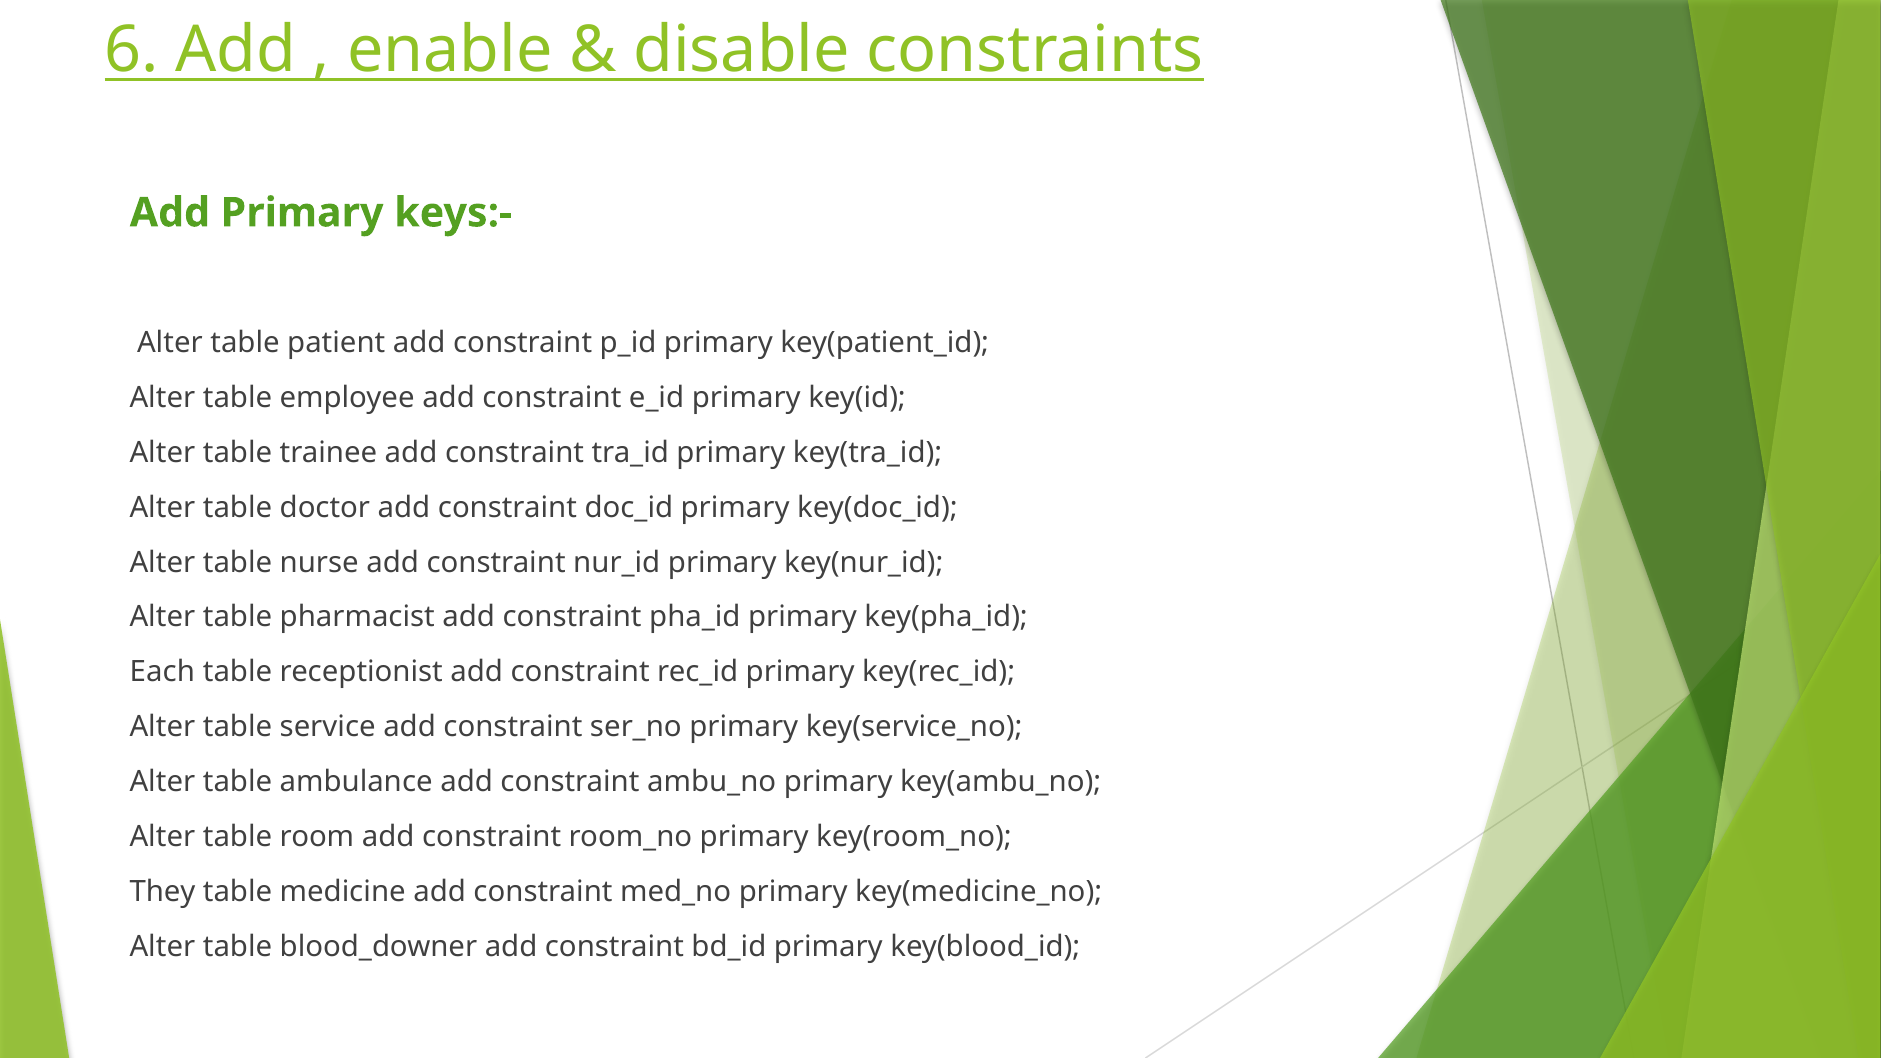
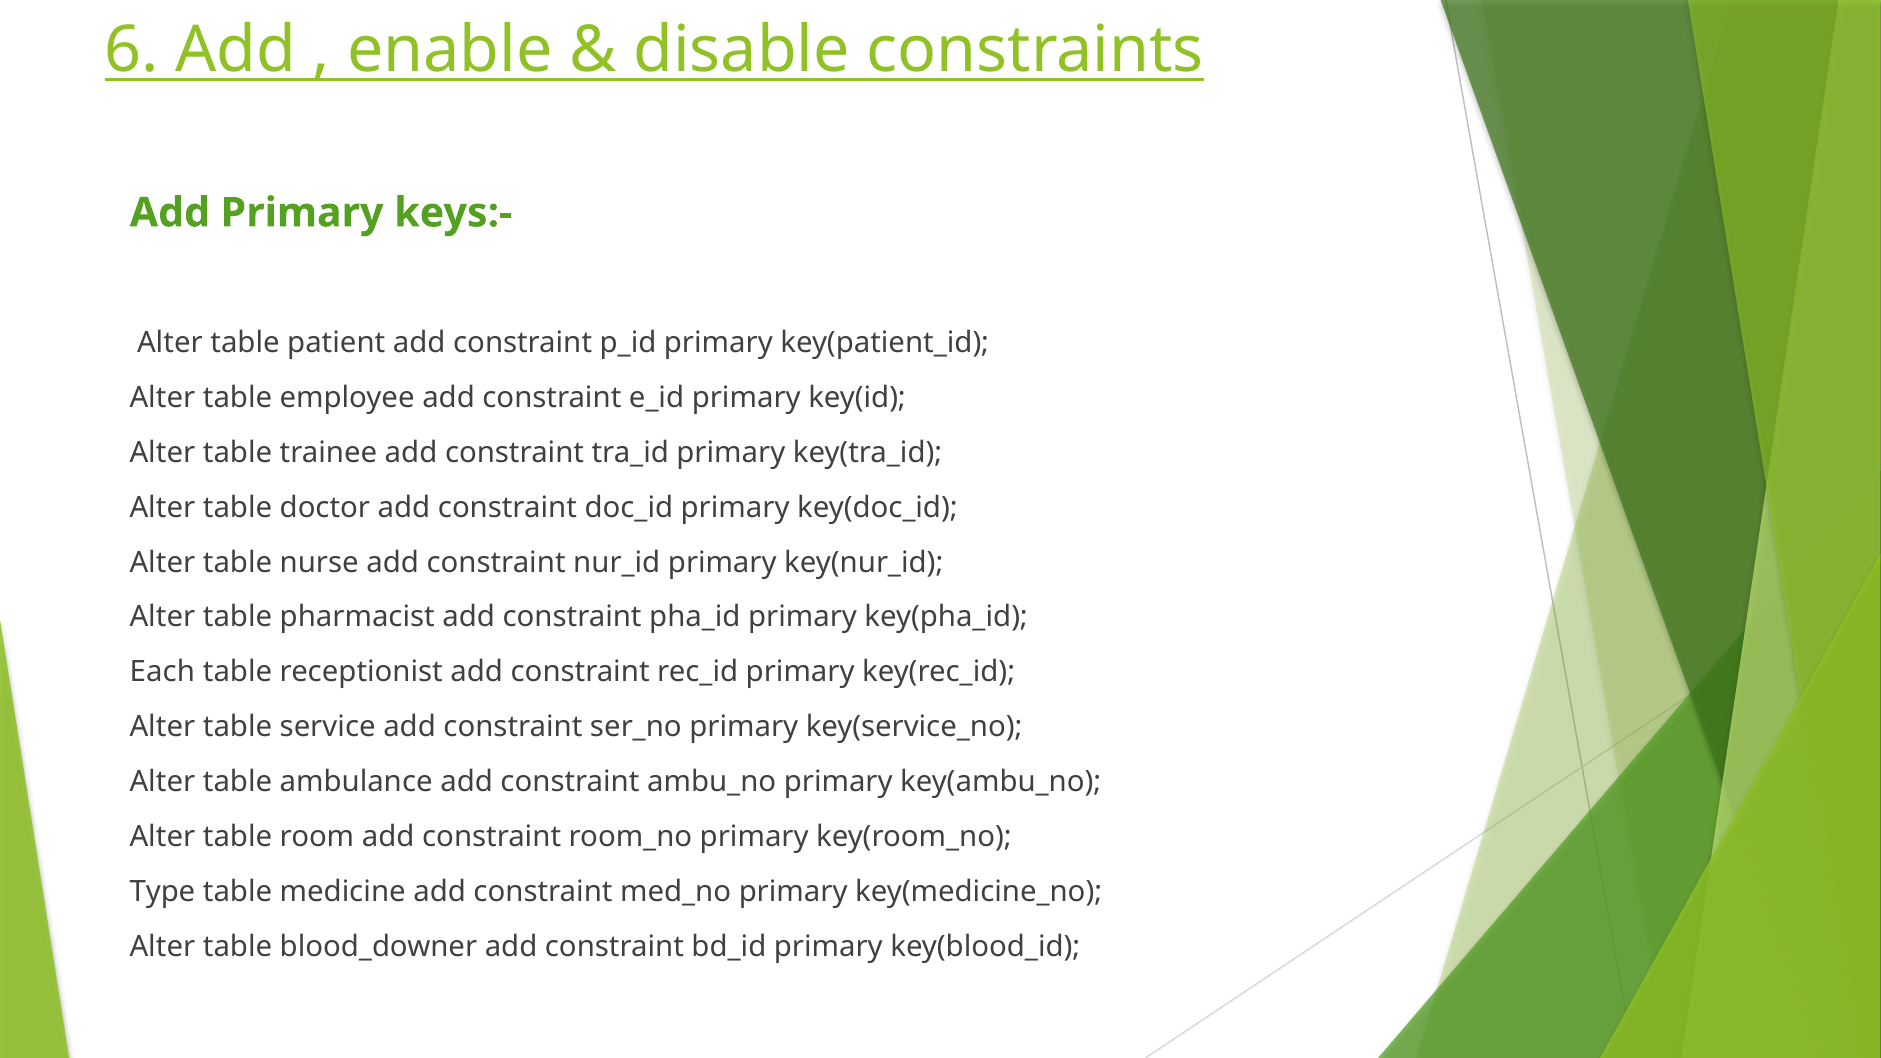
They: They -> Type
